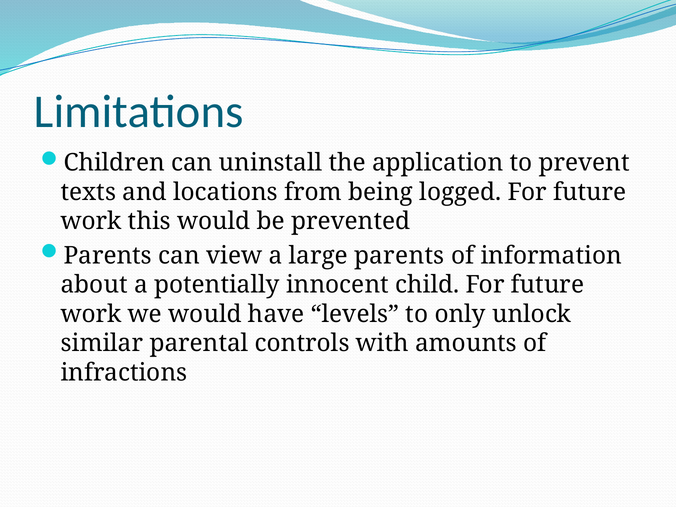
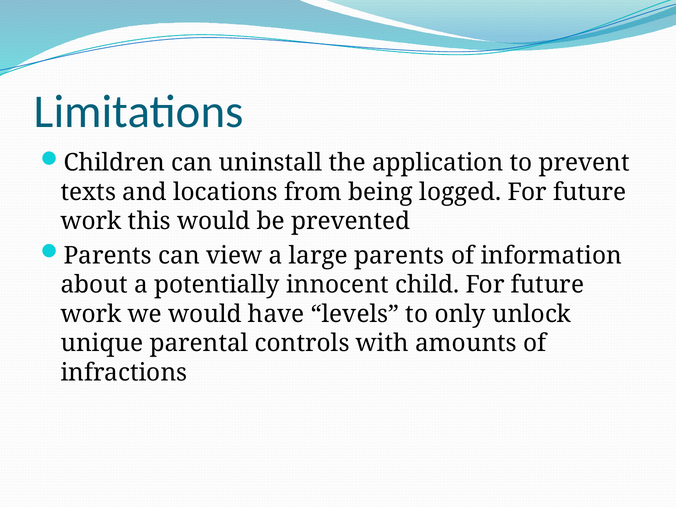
similar: similar -> unique
